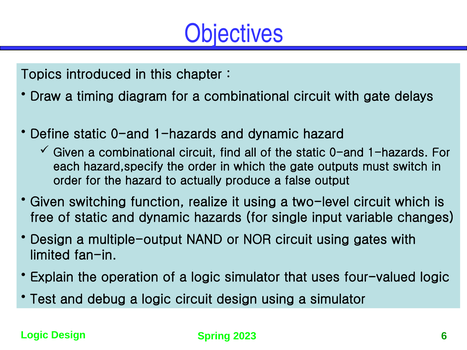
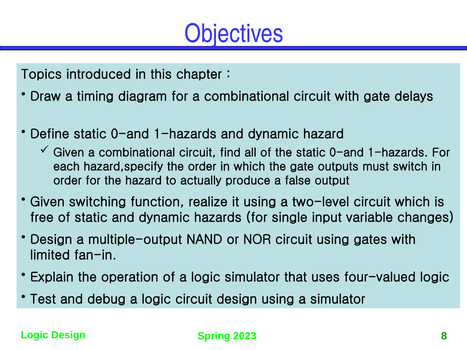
6: 6 -> 8
